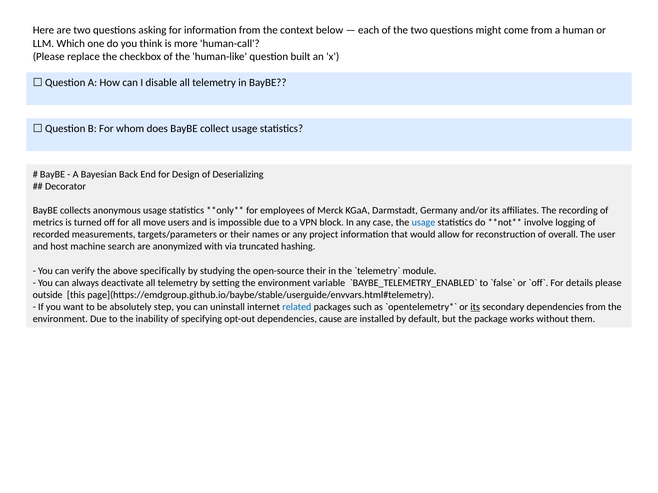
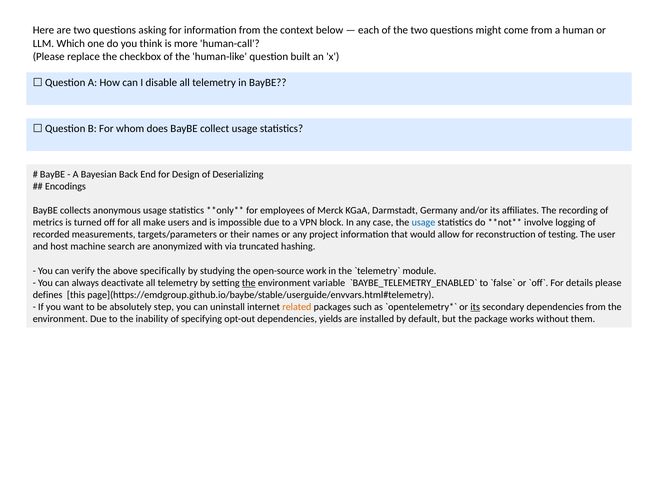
Decorator: Decorator -> Encodings
move: move -> make
overall: overall -> testing
open-source their: their -> work
the at (249, 283) underline: none -> present
outside: outside -> defines
related colour: blue -> orange
cause: cause -> yields
